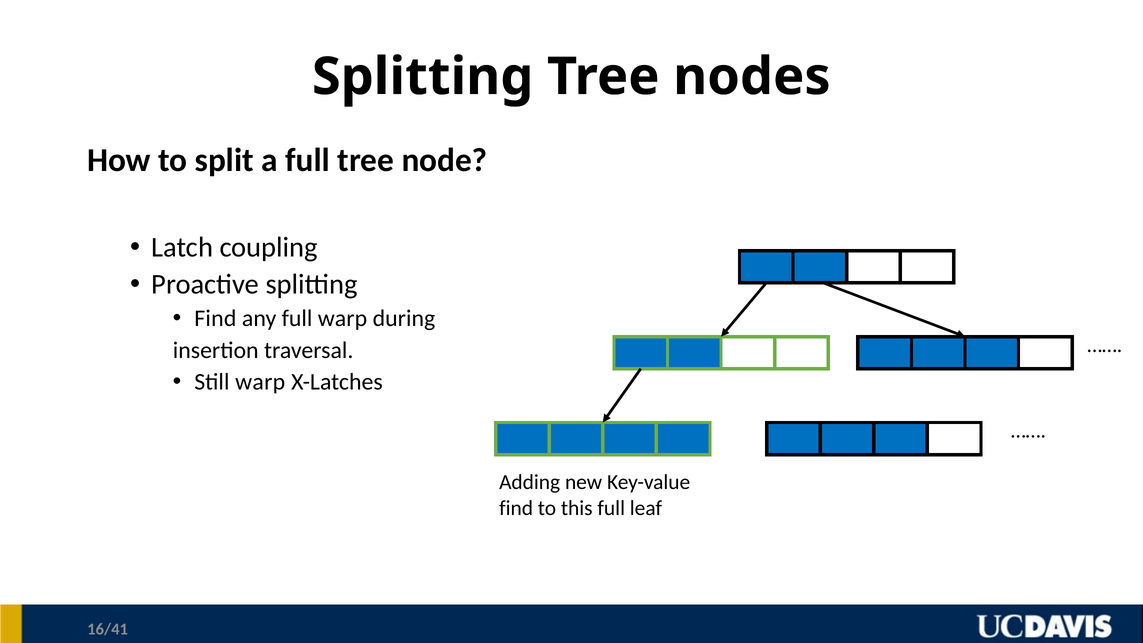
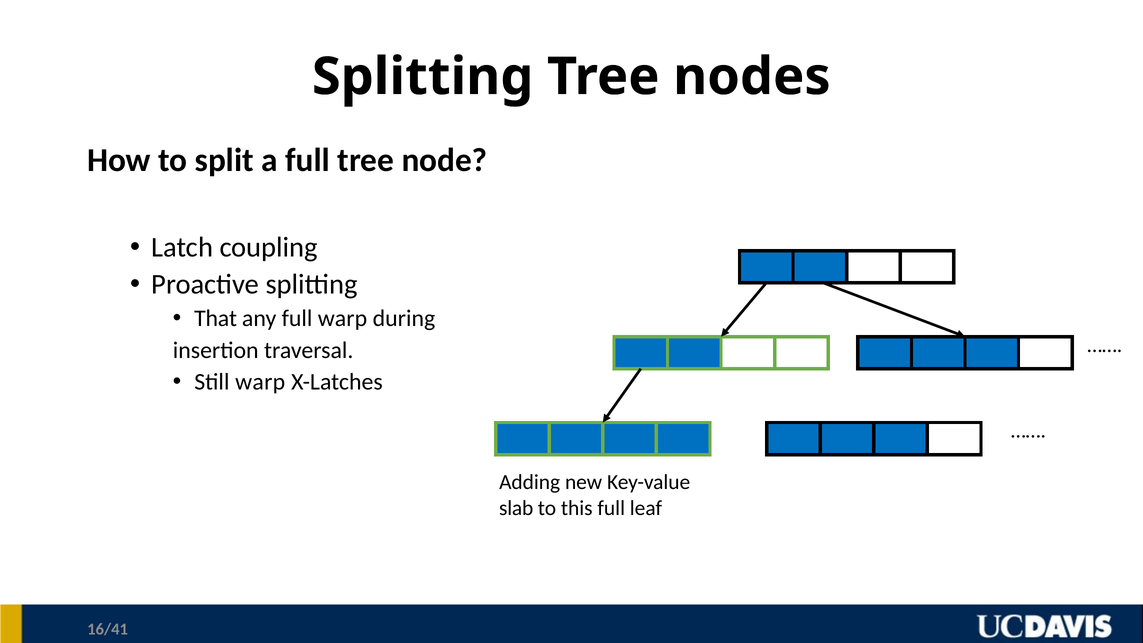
Find at (215, 319): Find -> That
find at (516, 508): find -> slab
